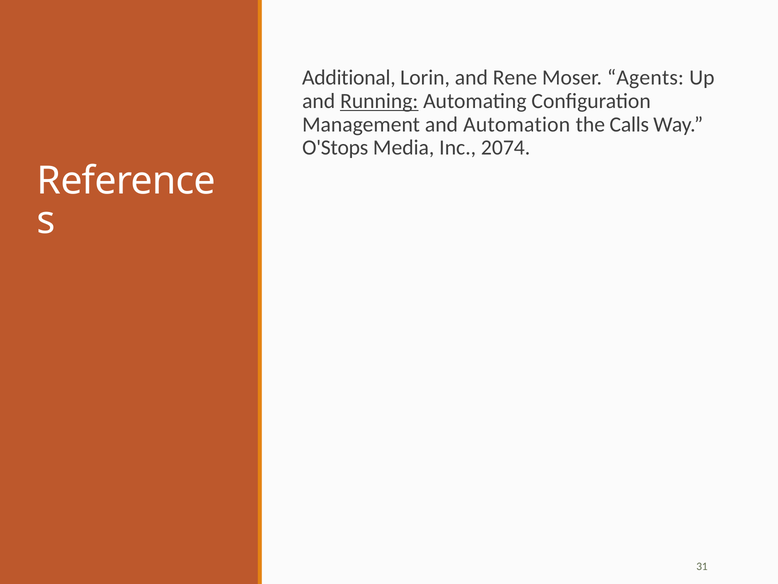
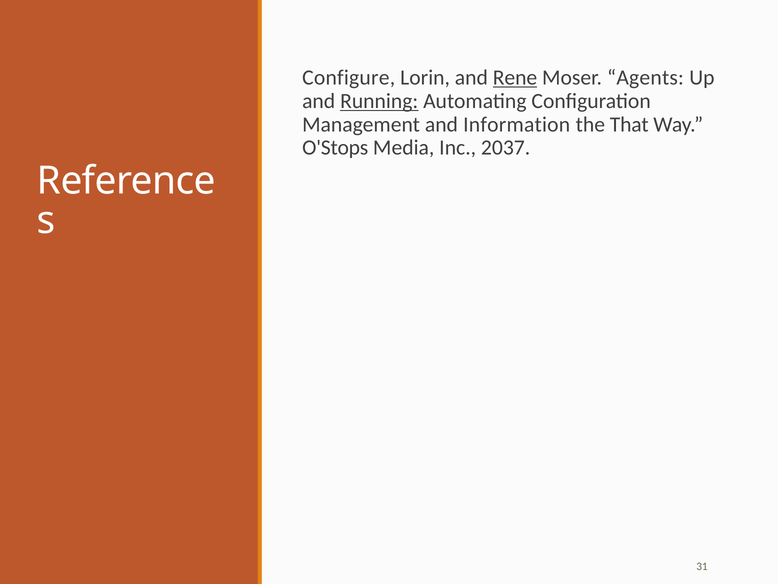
Additional: Additional -> Configure
Rene underline: none -> present
Automation: Automation -> Information
Calls: Calls -> That
2074: 2074 -> 2037
